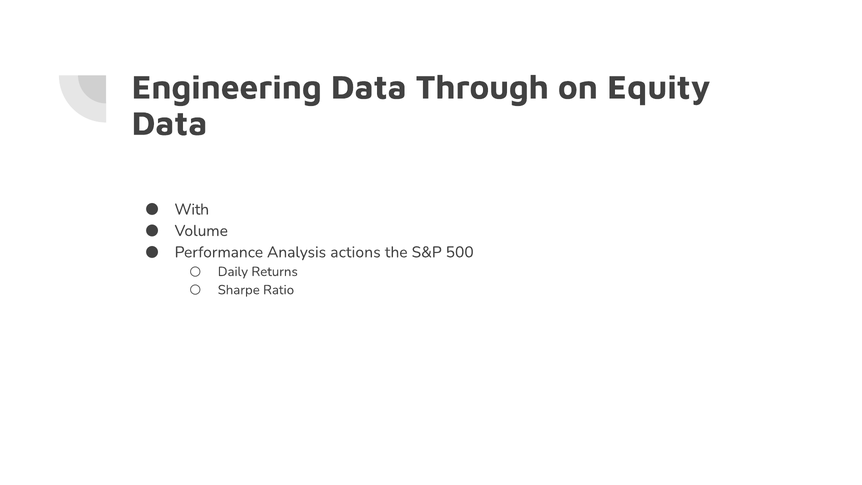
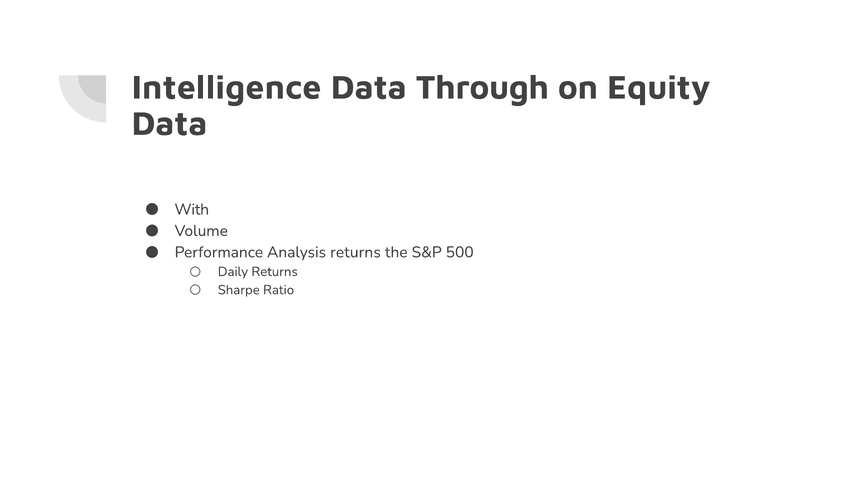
Engineering: Engineering -> Intelligence
Analysis actions: actions -> returns
